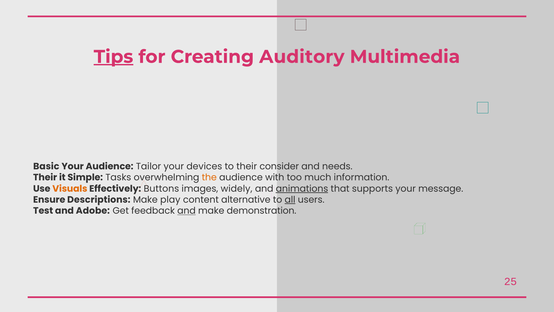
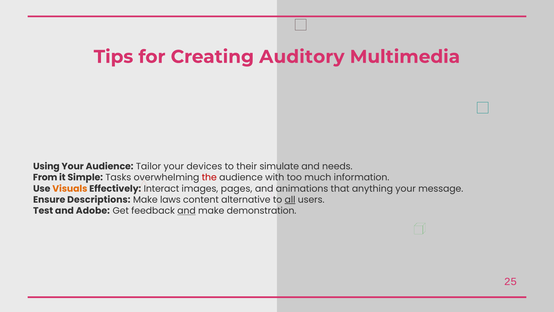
Tips underline: present -> none
Basic: Basic -> Using
consider: consider -> simulate
Their at (45, 177): Their -> From
the colour: orange -> red
Buttons: Buttons -> Interact
widely: widely -> pages
animations underline: present -> none
supports: supports -> anything
play: play -> laws
